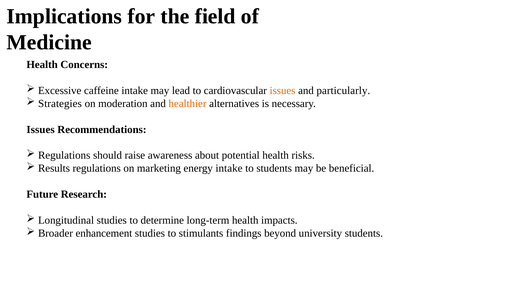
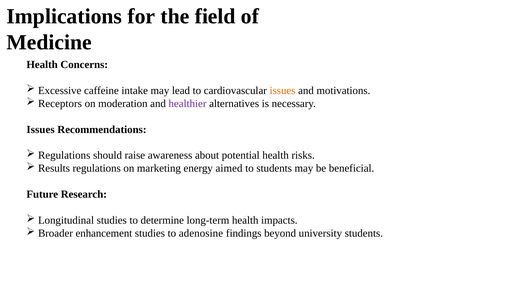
particularly: particularly -> motivations
Strategies: Strategies -> Receptors
healthier colour: orange -> purple
energy intake: intake -> aimed
stimulants: stimulants -> adenosine
